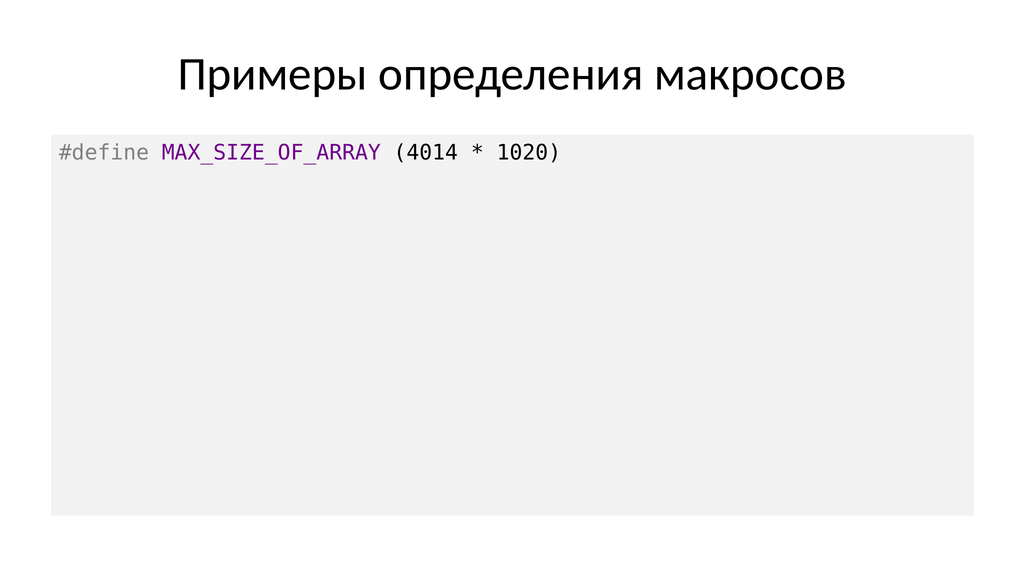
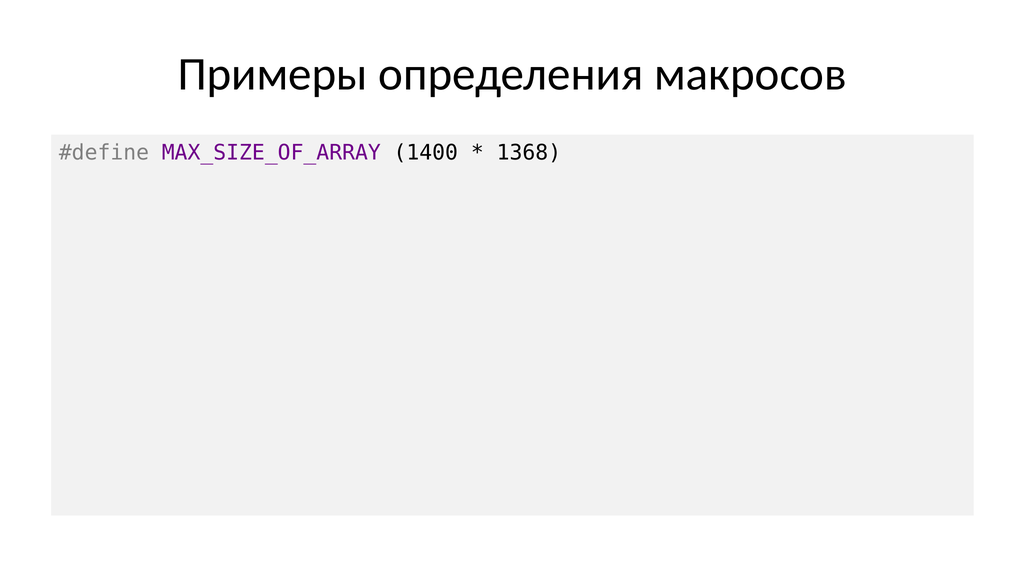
4014: 4014 -> 1400
1020: 1020 -> 1368
